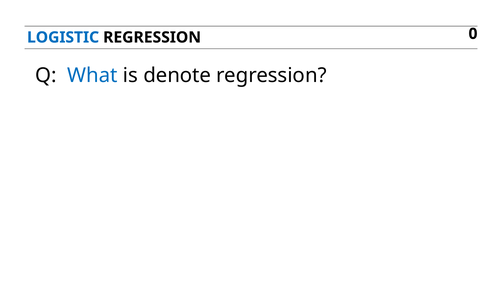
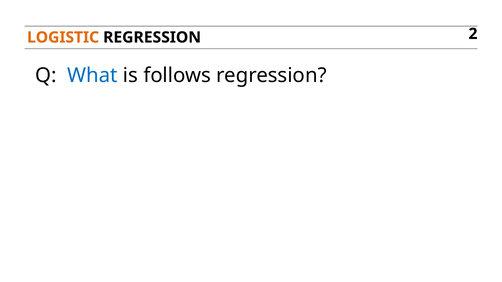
LOGISTIC colour: blue -> orange
0: 0 -> 2
denote: denote -> follows
